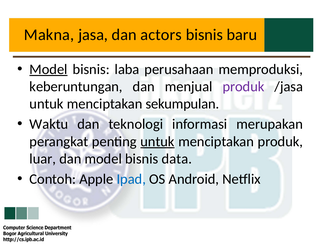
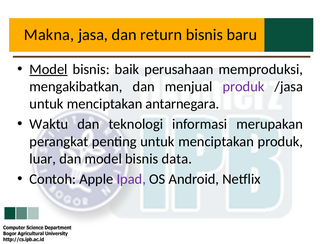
actors: actors -> return
laba: laba -> baik
keberuntungan: keberuntungan -> mengakibatkan
sekumpulan: sekumpulan -> antarnegara
untuk at (157, 141) underline: present -> none
Ipad colour: blue -> purple
